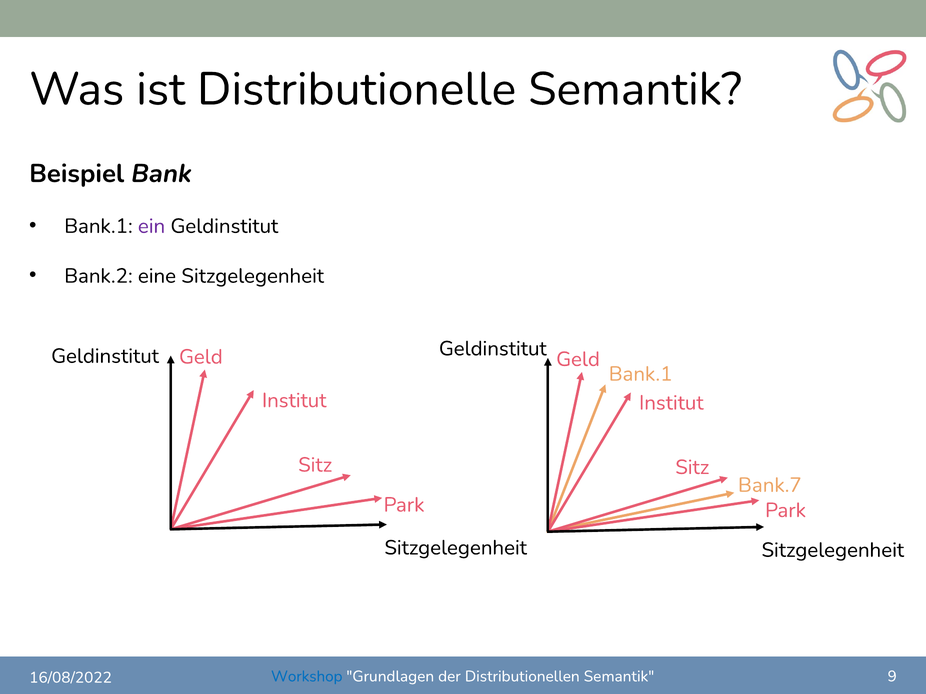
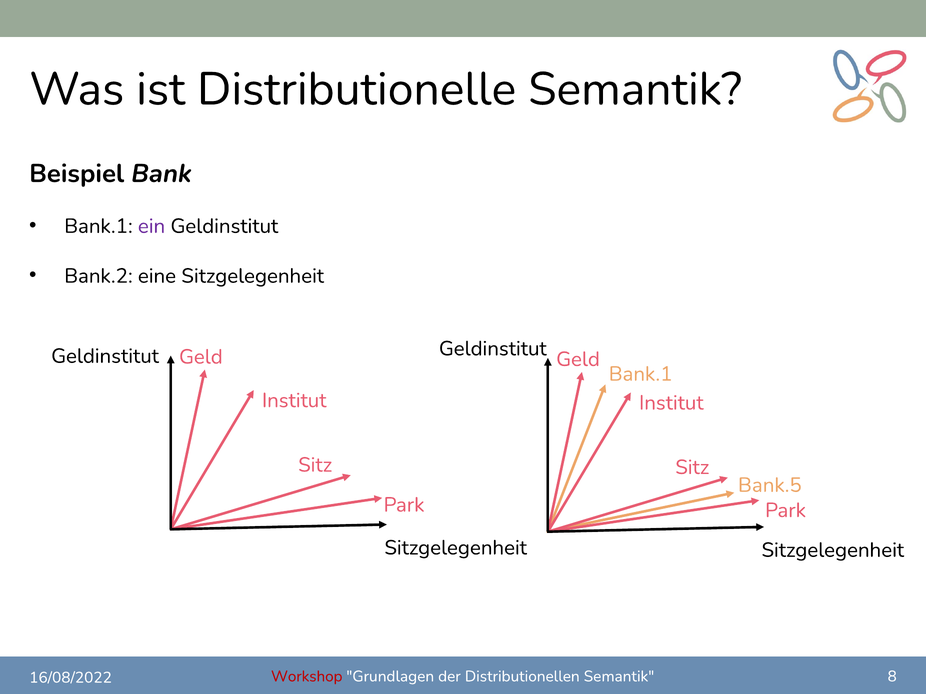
Bank.7: Bank.7 -> Bank.5
Workshop colour: blue -> red
9: 9 -> 8
